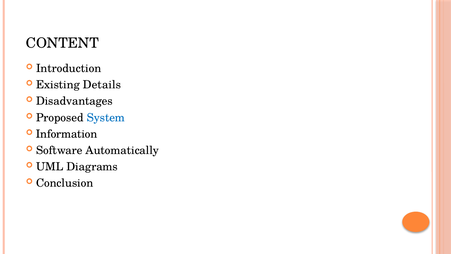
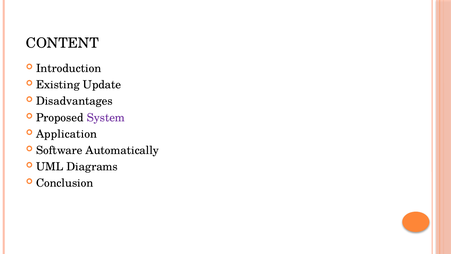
Details: Details -> Update
System colour: blue -> purple
Information: Information -> Application
